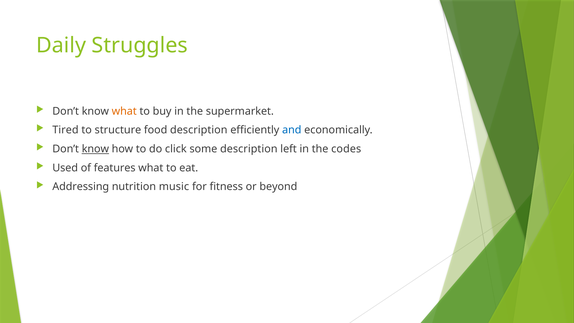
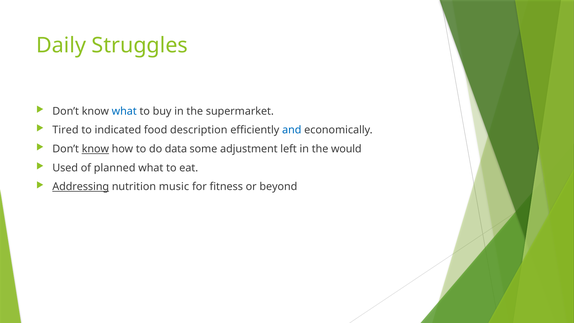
what at (124, 111) colour: orange -> blue
structure: structure -> indicated
click: click -> data
some description: description -> adjustment
codes: codes -> would
features: features -> planned
Addressing underline: none -> present
